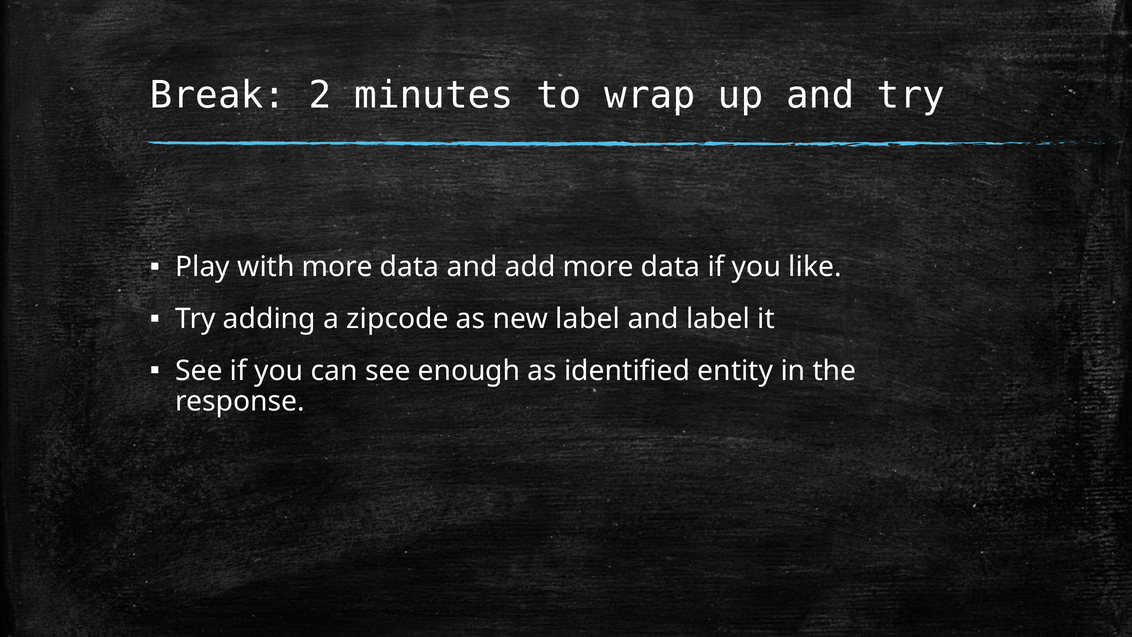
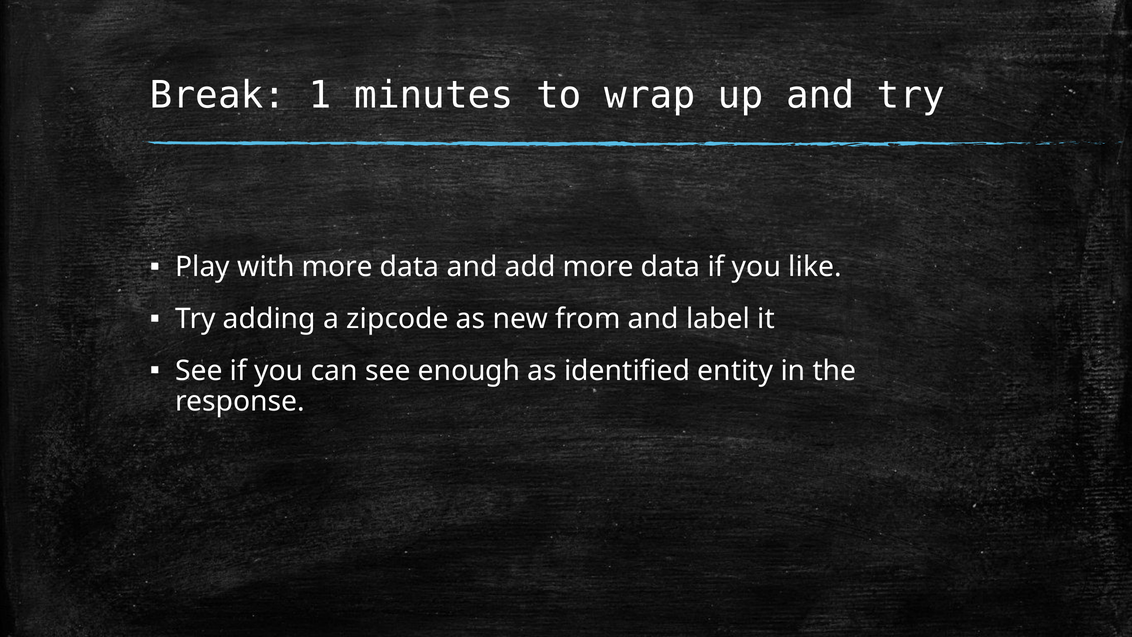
2: 2 -> 1
new label: label -> from
